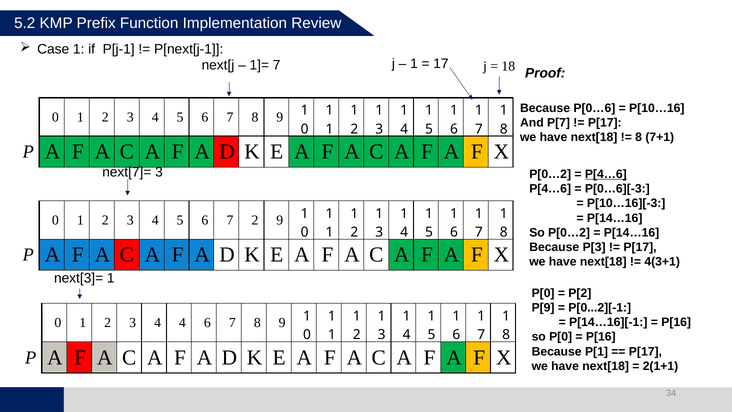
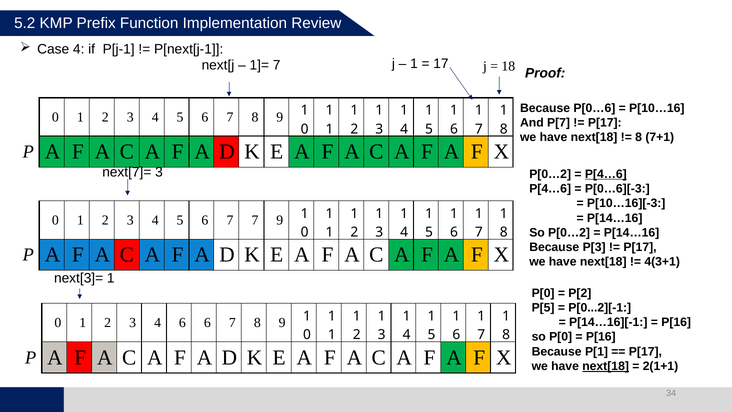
Case 1: 1 -> 4
7 2: 2 -> 7
P[9: P[9 -> P[5
4 4: 4 -> 6
next[18 at (606, 366) underline: none -> present
